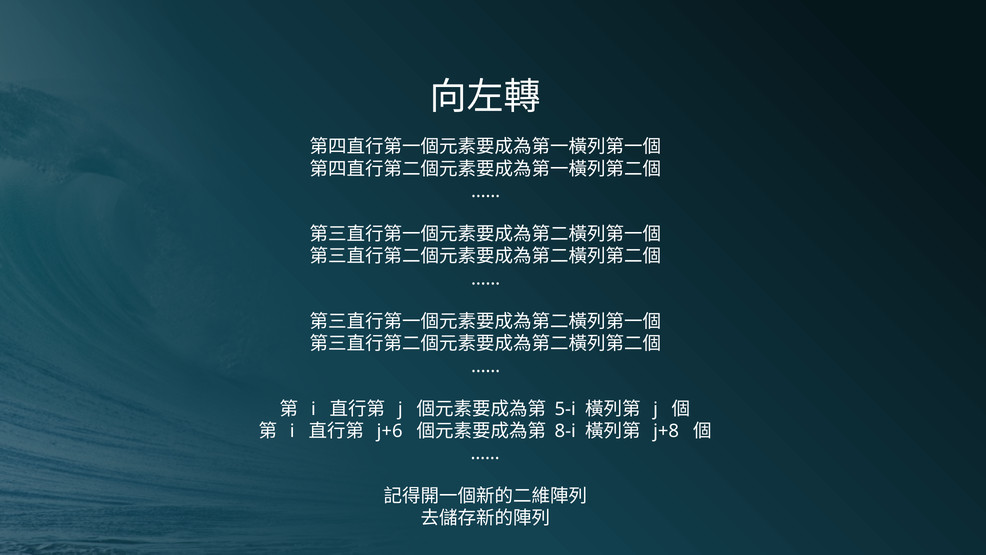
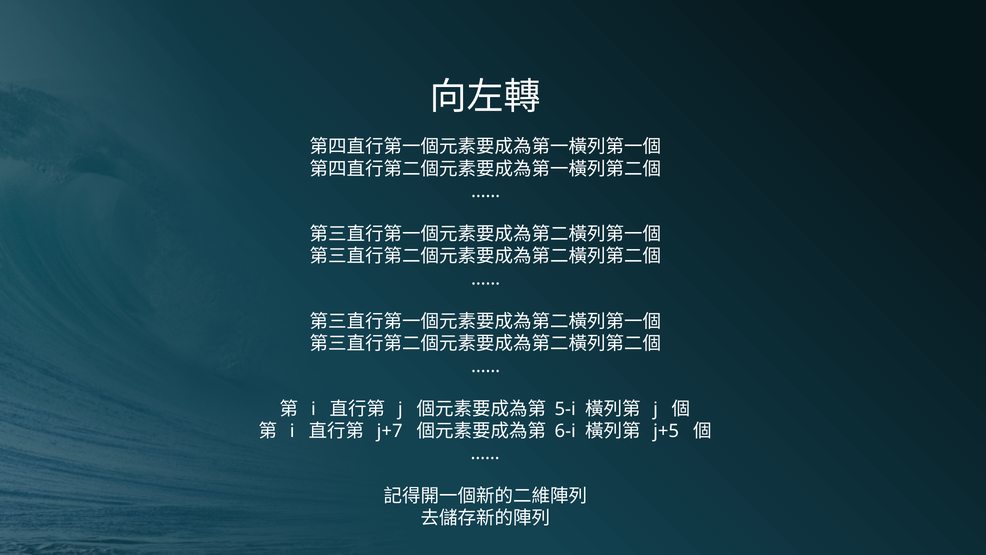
j+6: j+6 -> j+7
8-i: 8-i -> 6-i
j+8: j+8 -> j+5
